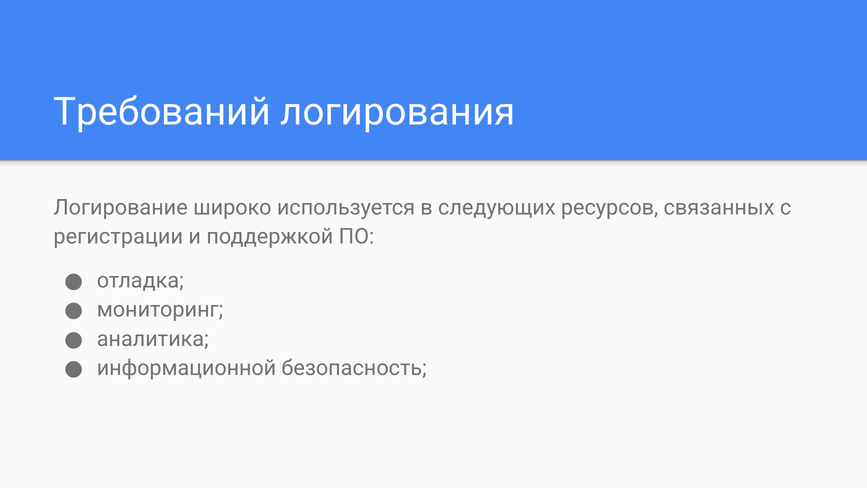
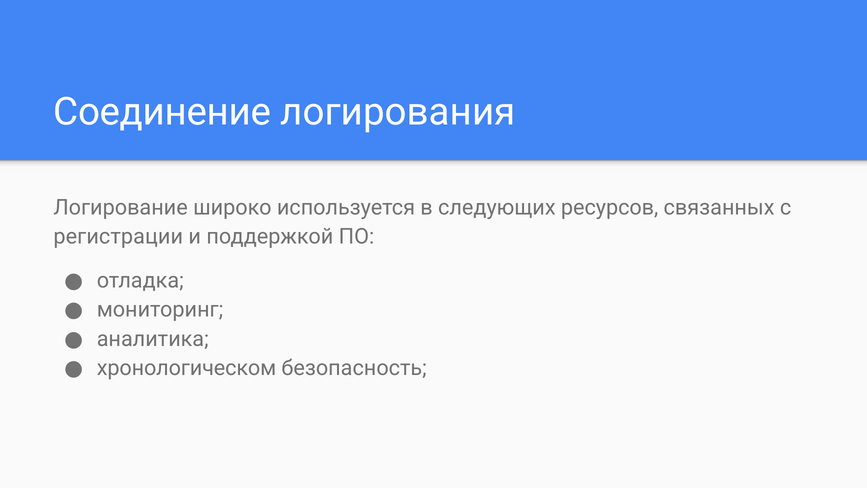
Требований: Требований -> Соединение
информационной: информационной -> хронологическом
